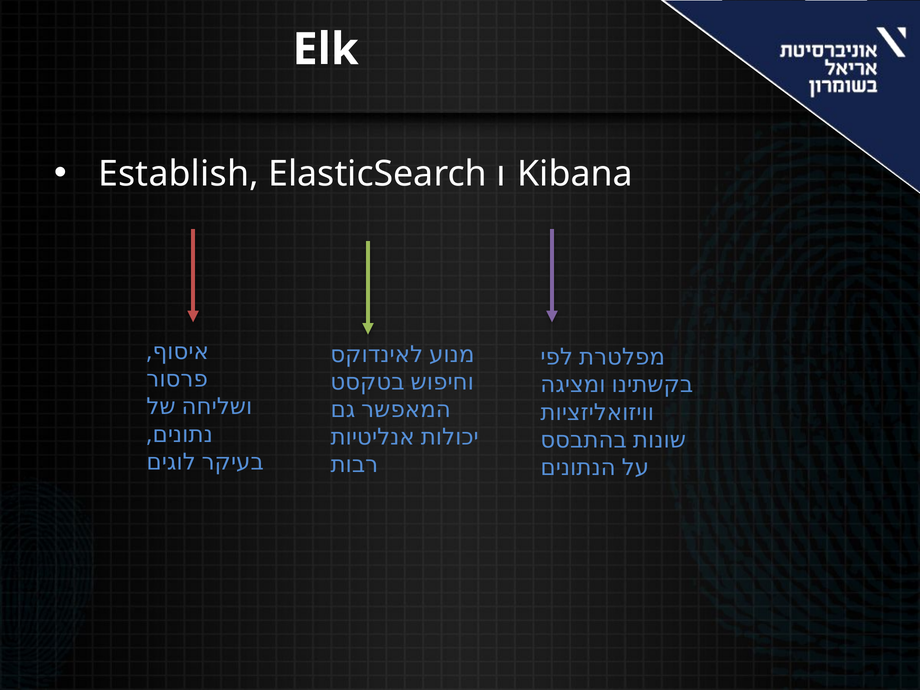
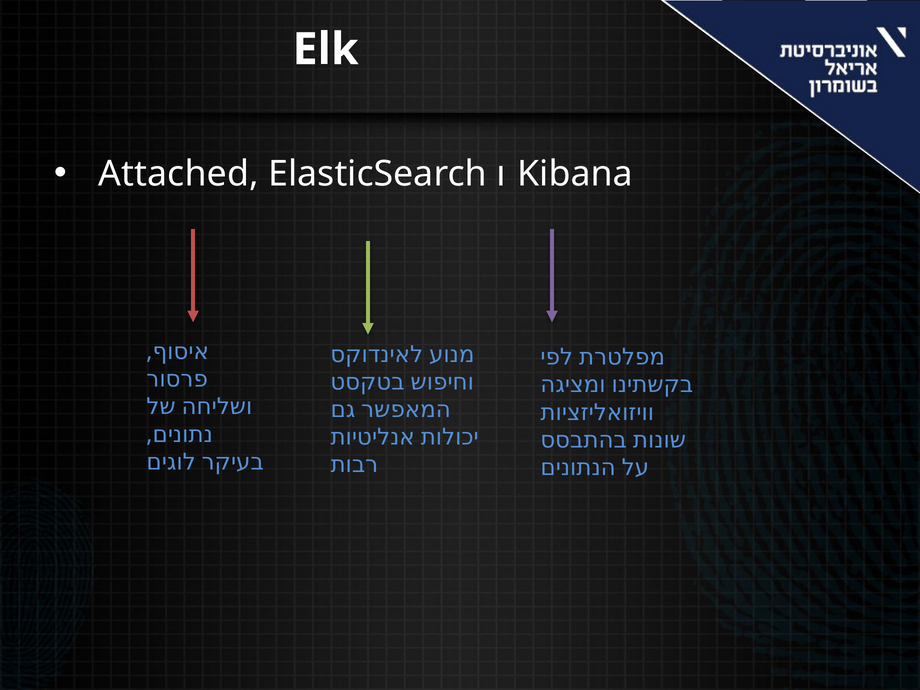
Establish: Establish -> Attached
